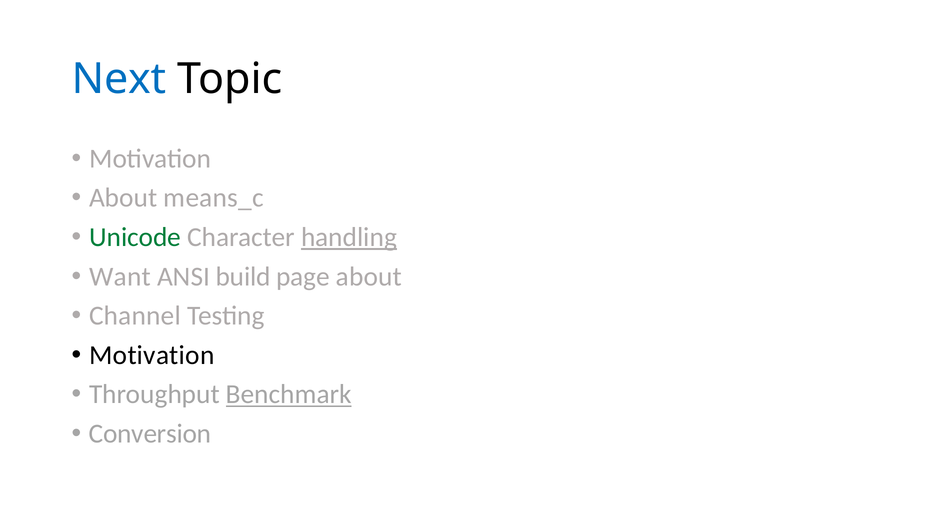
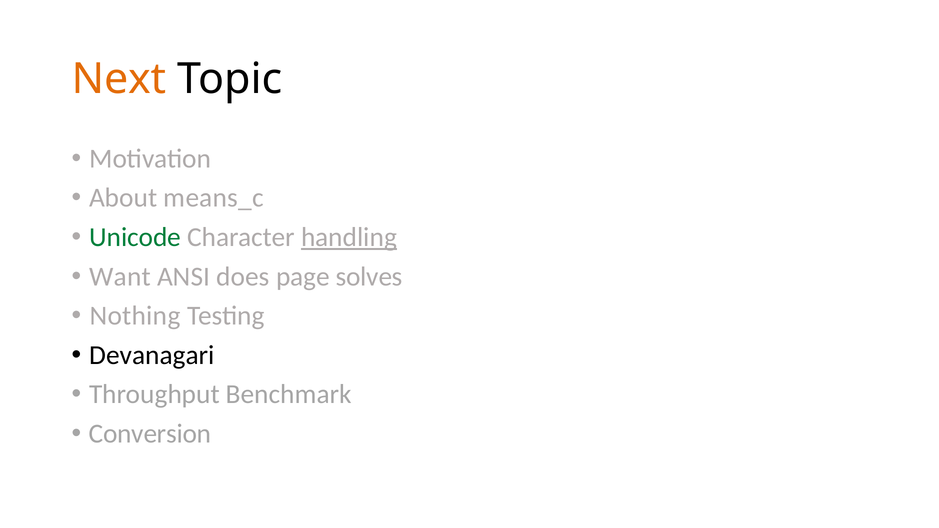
Next colour: blue -> orange
build: build -> does
page about: about -> solves
Channel: Channel -> Nothing
Motivation at (152, 355): Motivation -> Devanagari
Benchmark underline: present -> none
